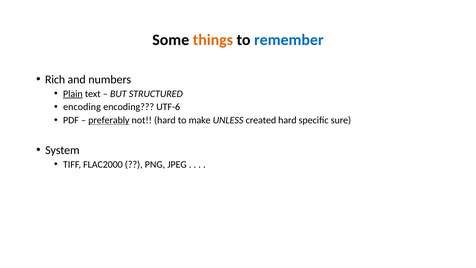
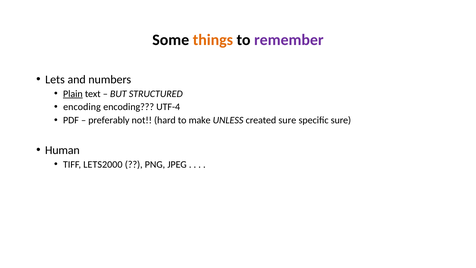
remember colour: blue -> purple
Rich: Rich -> Lets
UTF-6: UTF-6 -> UTF-4
preferably underline: present -> none
created hard: hard -> sure
System: System -> Human
FLAC2000: FLAC2000 -> LETS2000
